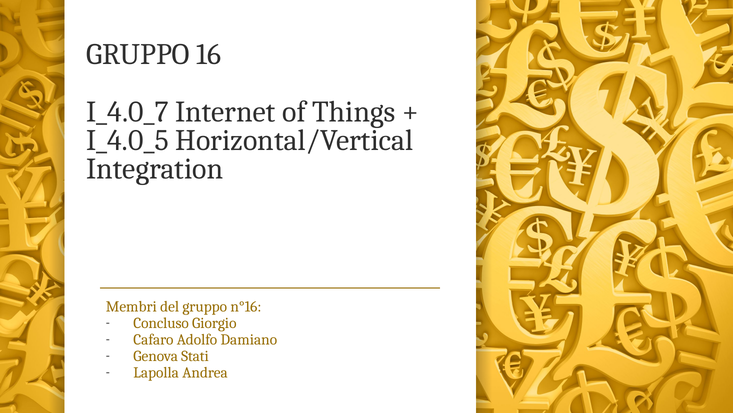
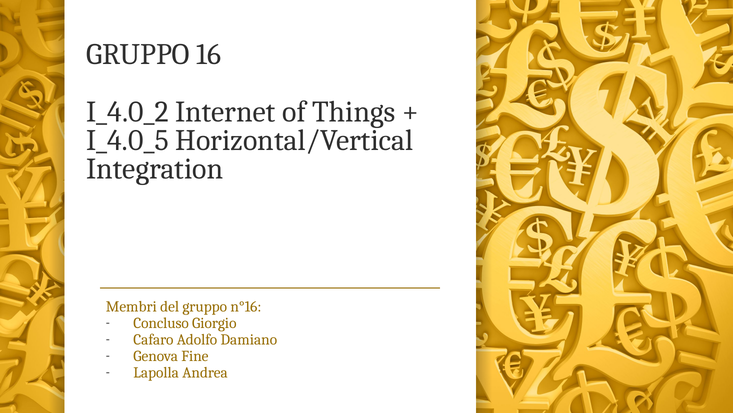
I_4.0_7: I_4.0_7 -> I_4.0_2
Stati: Stati -> Fine
